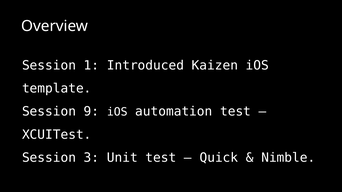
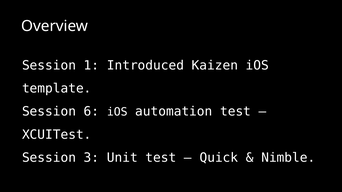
9: 9 -> 6
